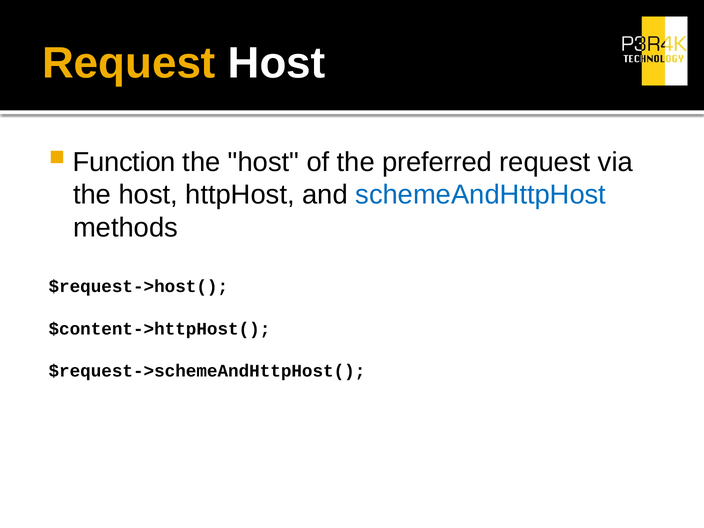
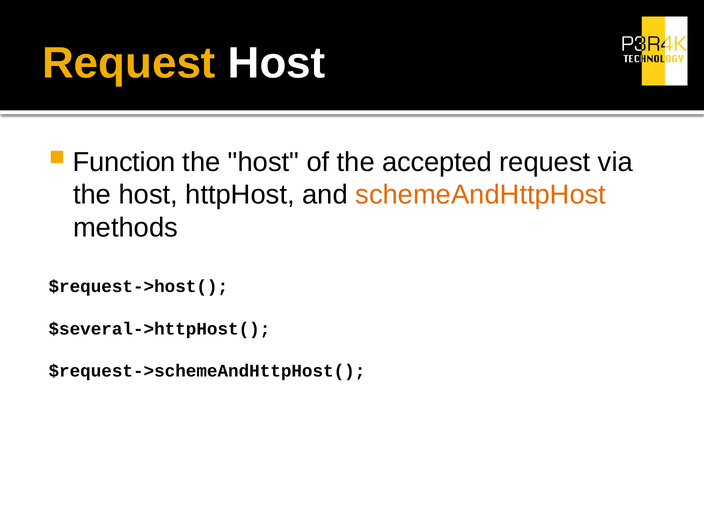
preferred: preferred -> accepted
schemeAndHttpHost colour: blue -> orange
$content->httpHost(: $content->httpHost( -> $several->httpHost(
